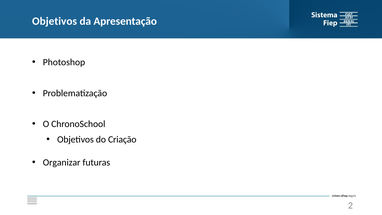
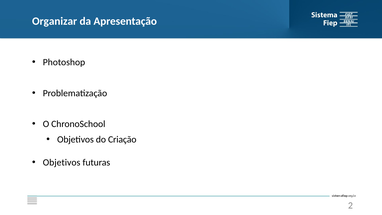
Objetivos at (55, 21): Objetivos -> Organizar
Organizar at (62, 162): Organizar -> Objetivos
